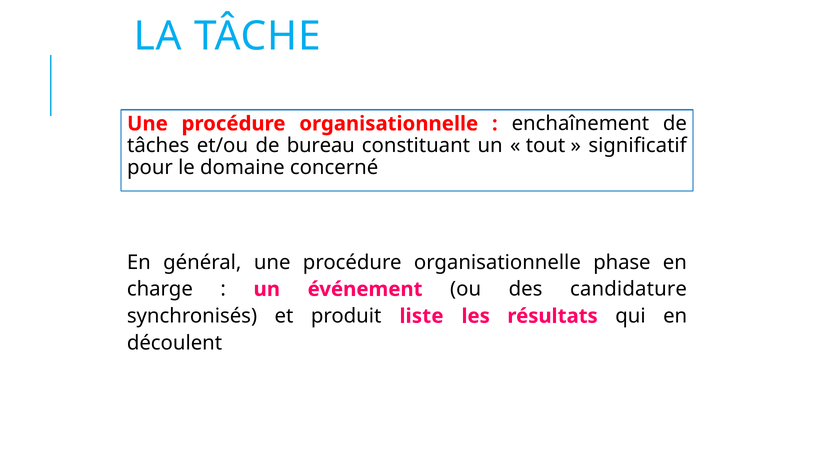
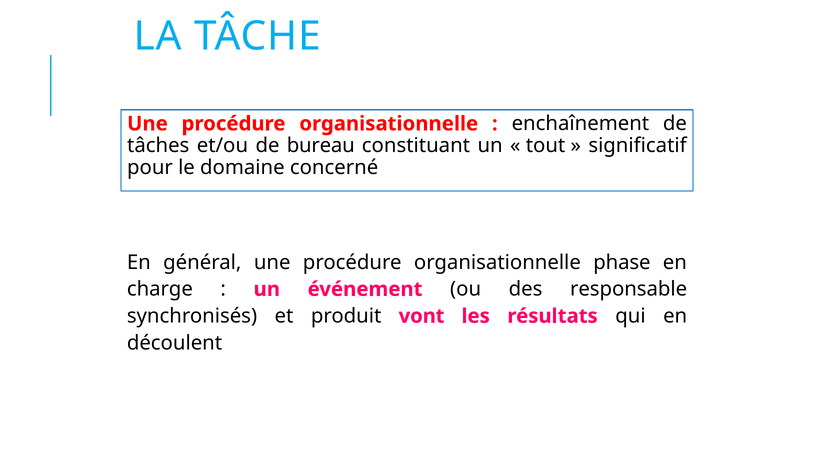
candidature: candidature -> responsable
liste: liste -> vont
